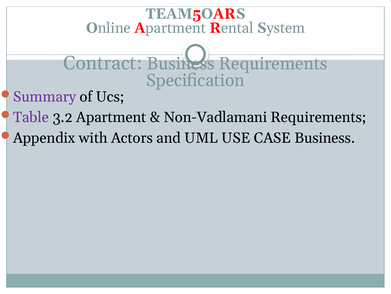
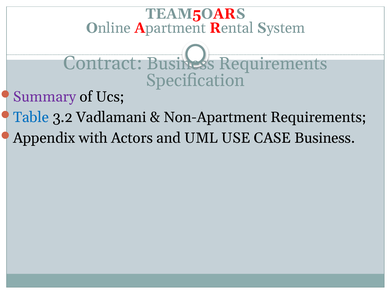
Table colour: purple -> blue
Apartment: Apartment -> Vadlamani
Non-Vadlamani: Non-Vadlamani -> Non-Apartment
